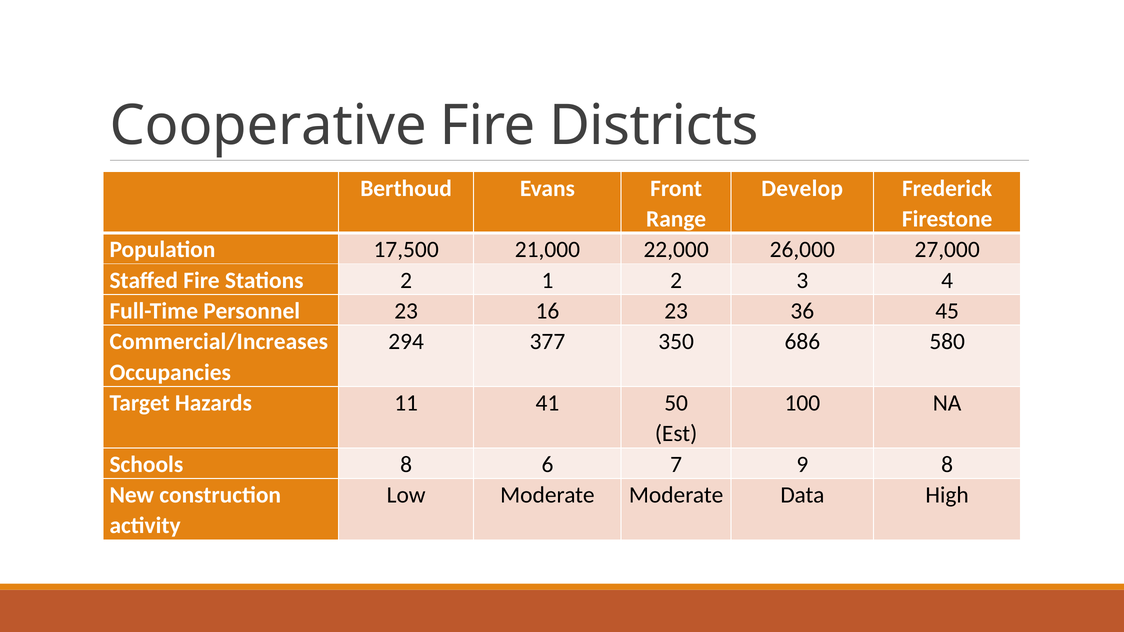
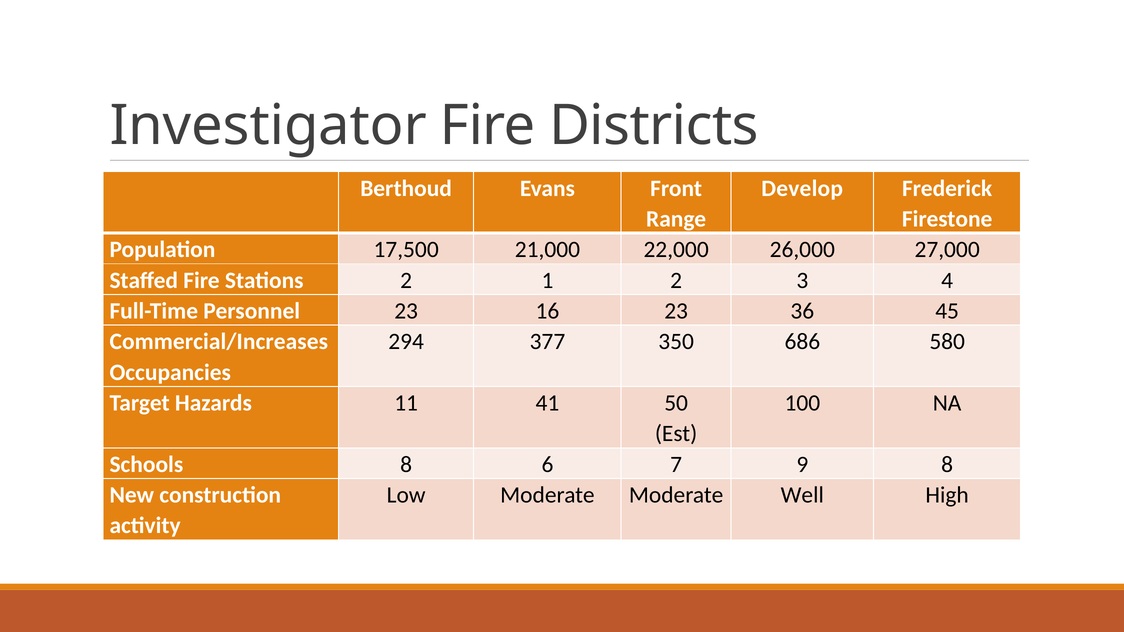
Cooperative: Cooperative -> Investigator
Data: Data -> Well
